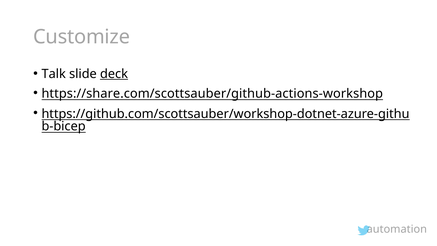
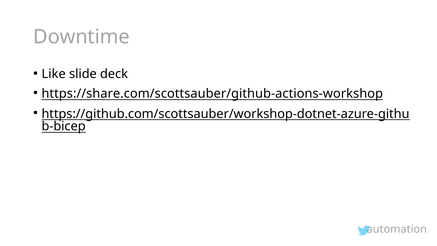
Customize: Customize -> Downtime
Talk: Talk -> Like
deck underline: present -> none
